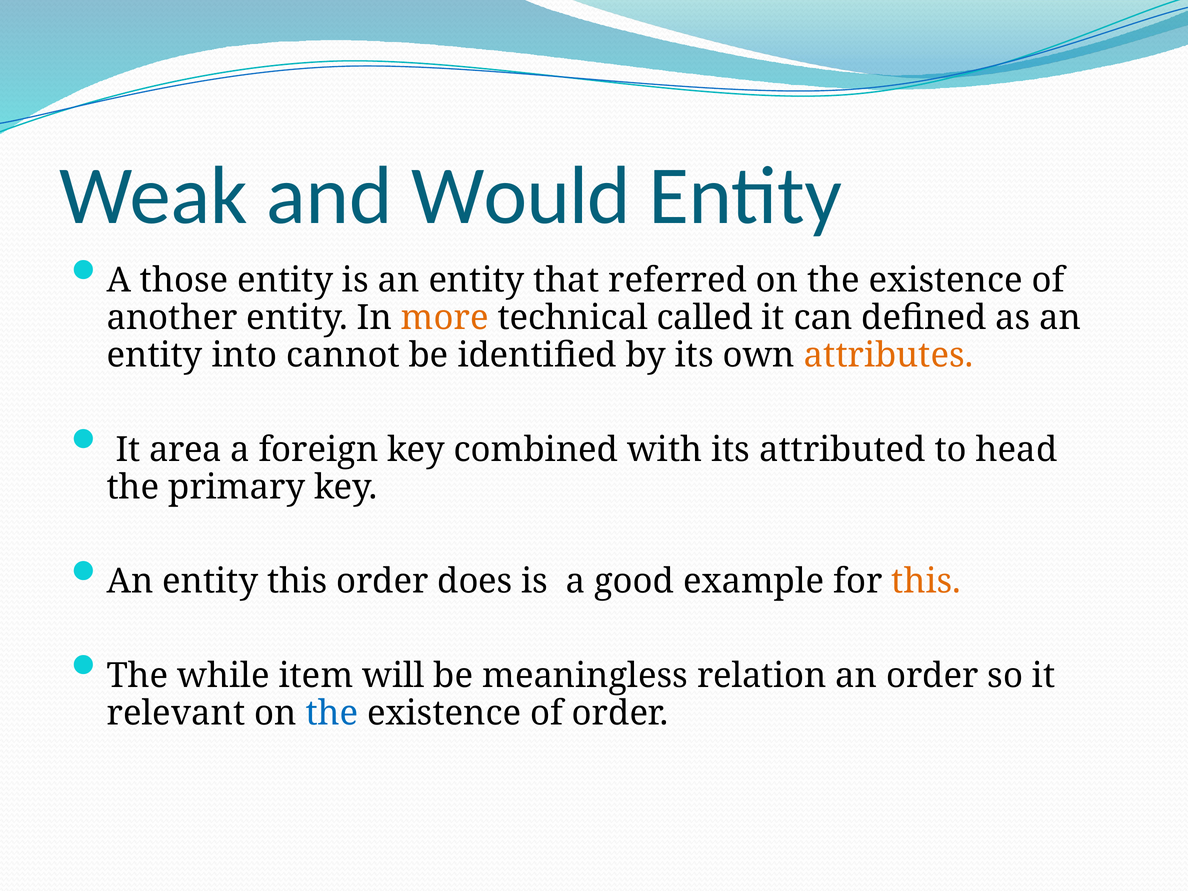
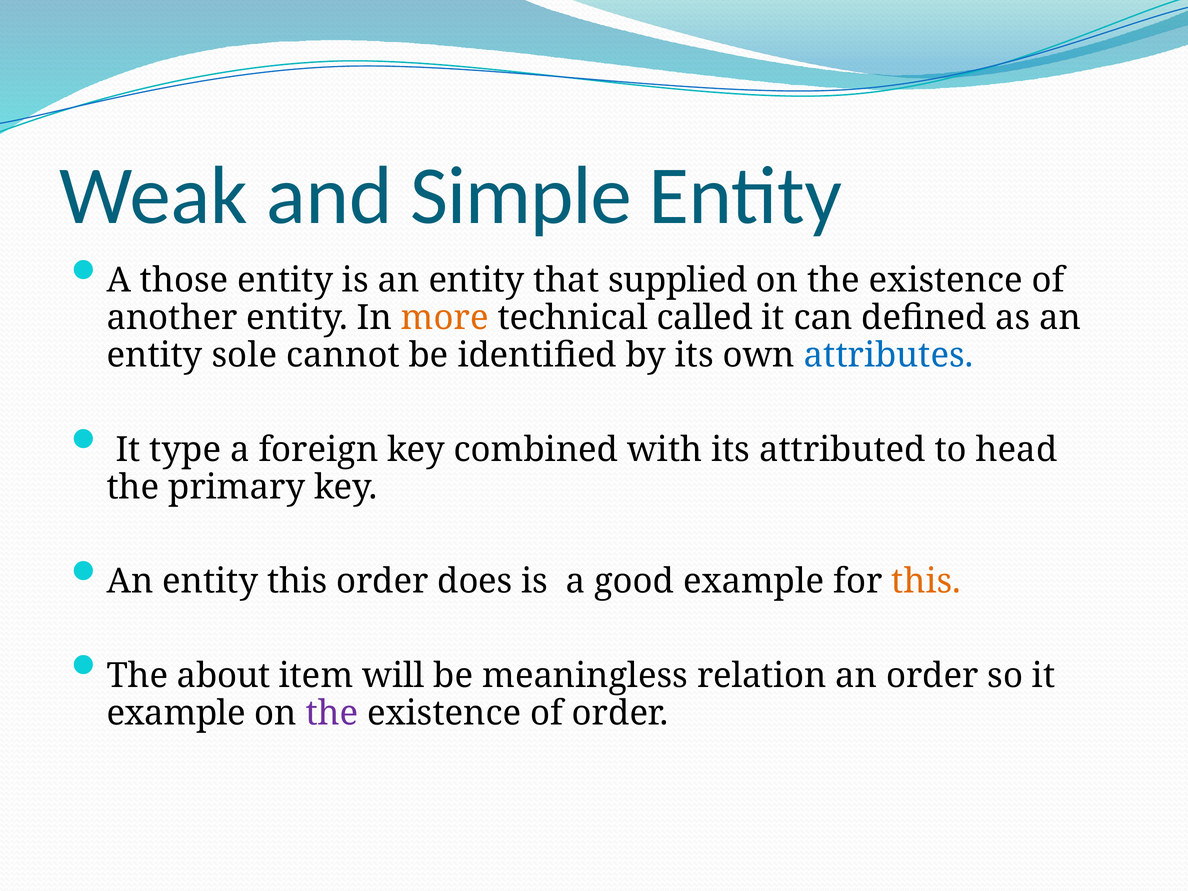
Would: Would -> Simple
referred: referred -> supplied
into: into -> sole
attributes colour: orange -> blue
area: area -> type
while: while -> about
relevant at (176, 713): relevant -> example
the at (332, 713) colour: blue -> purple
